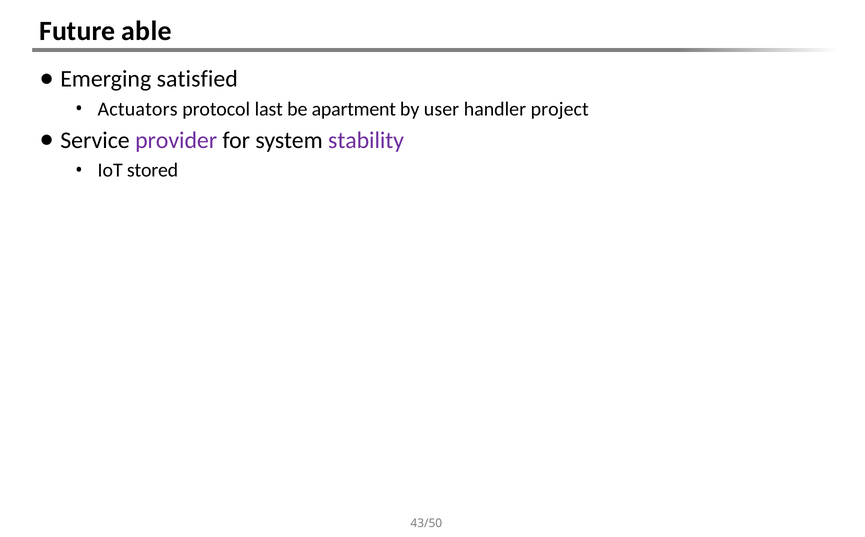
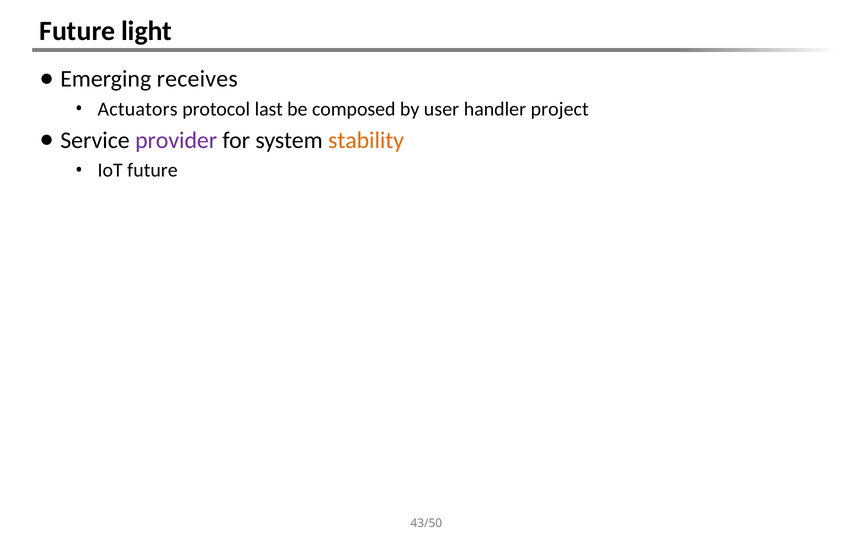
able: able -> light
satisfied: satisfied -> receives
apartment: apartment -> composed
stability colour: purple -> orange
IoT stored: stored -> future
